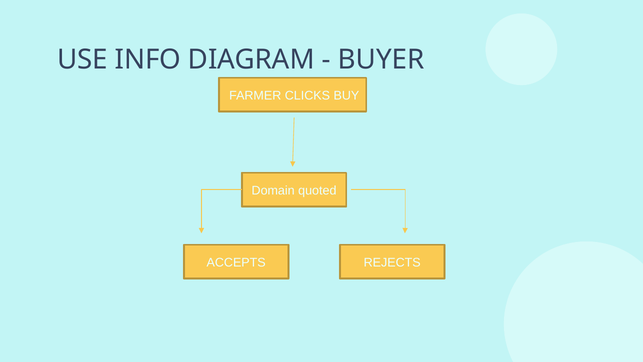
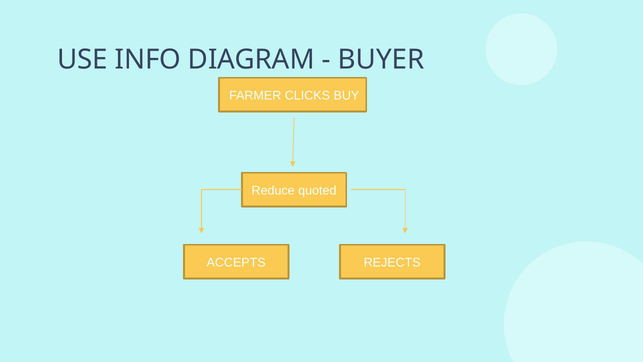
Domain: Domain -> Reduce
